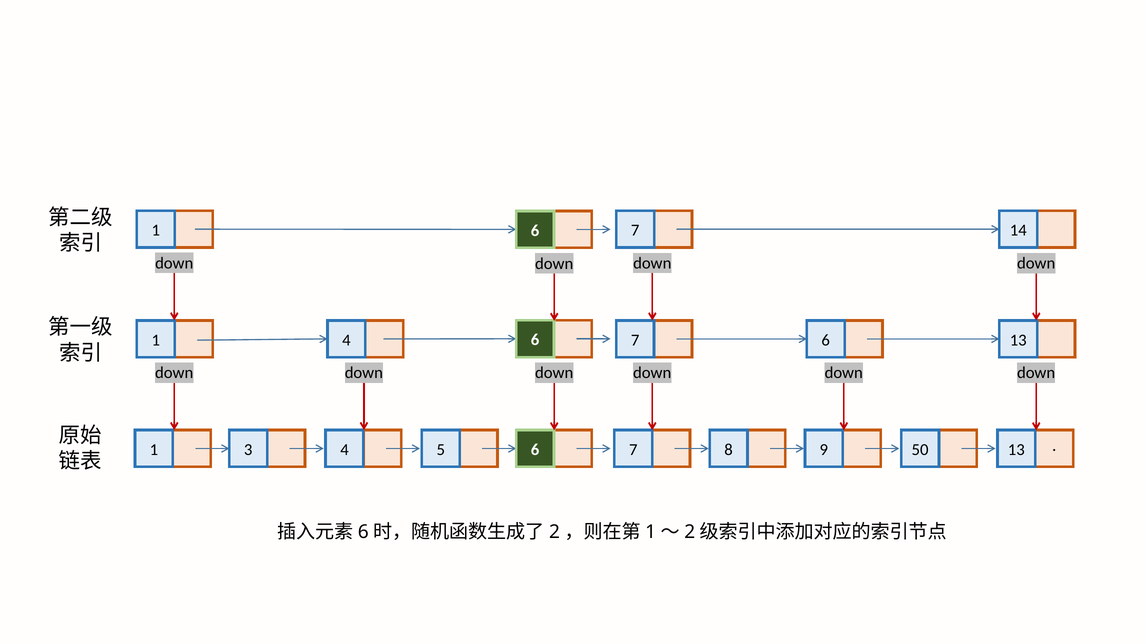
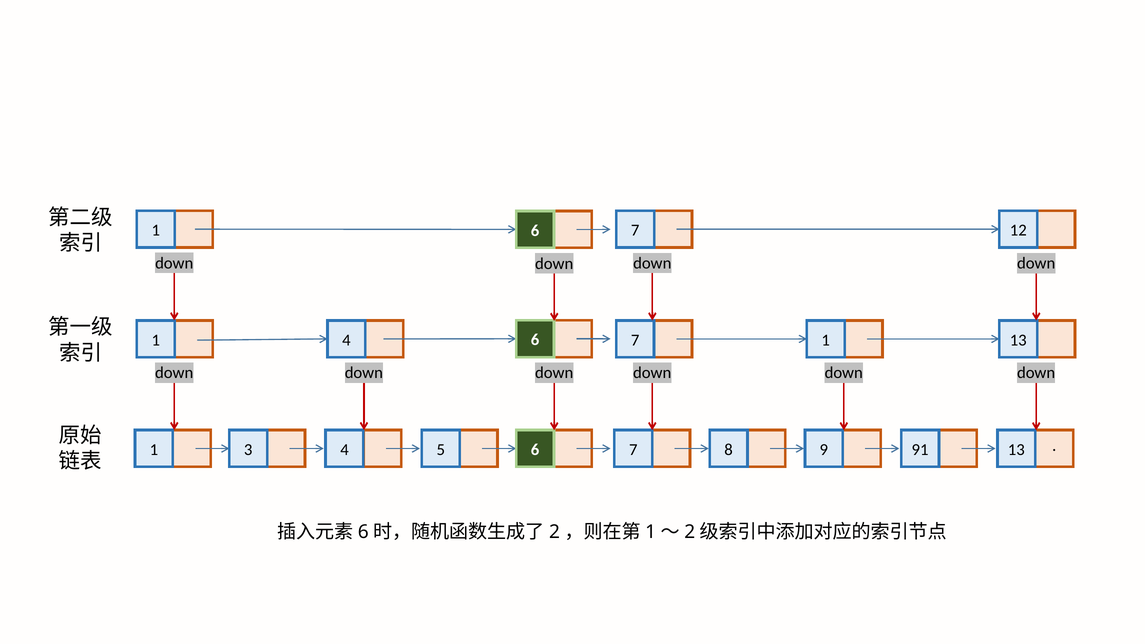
14: 14 -> 12
7 6: 6 -> 1
50: 50 -> 91
